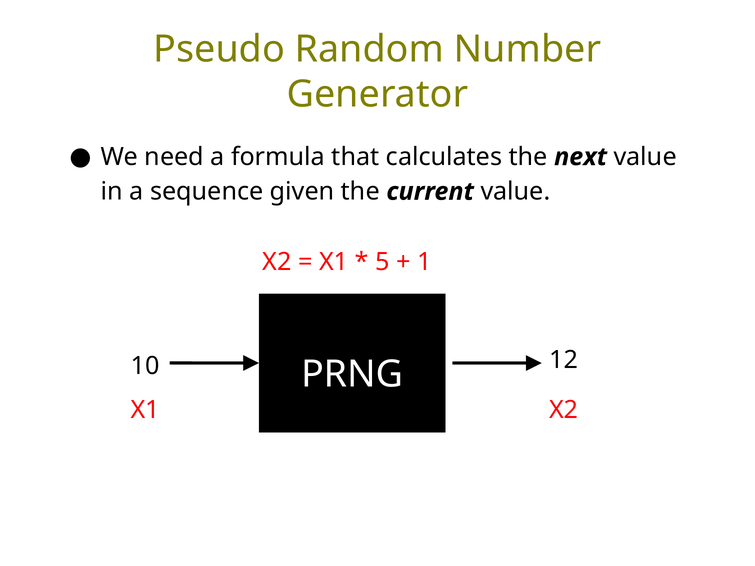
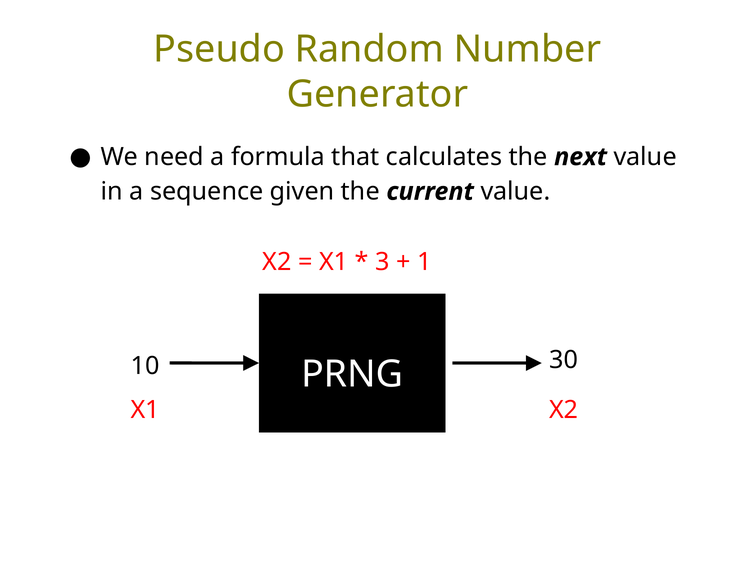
5: 5 -> 3
12: 12 -> 30
